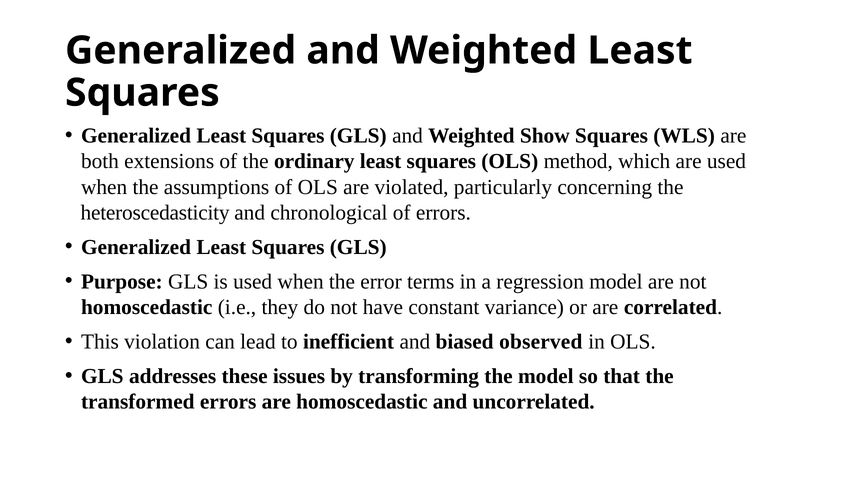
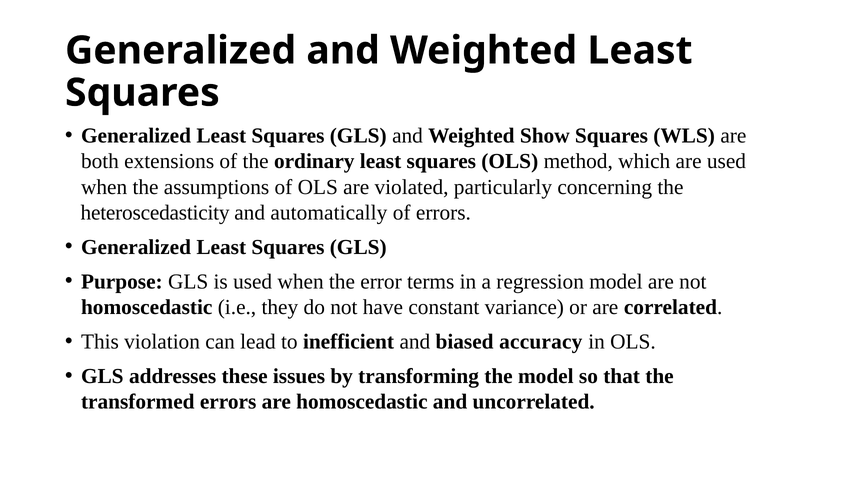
chronological: chronological -> automatically
observed: observed -> accuracy
